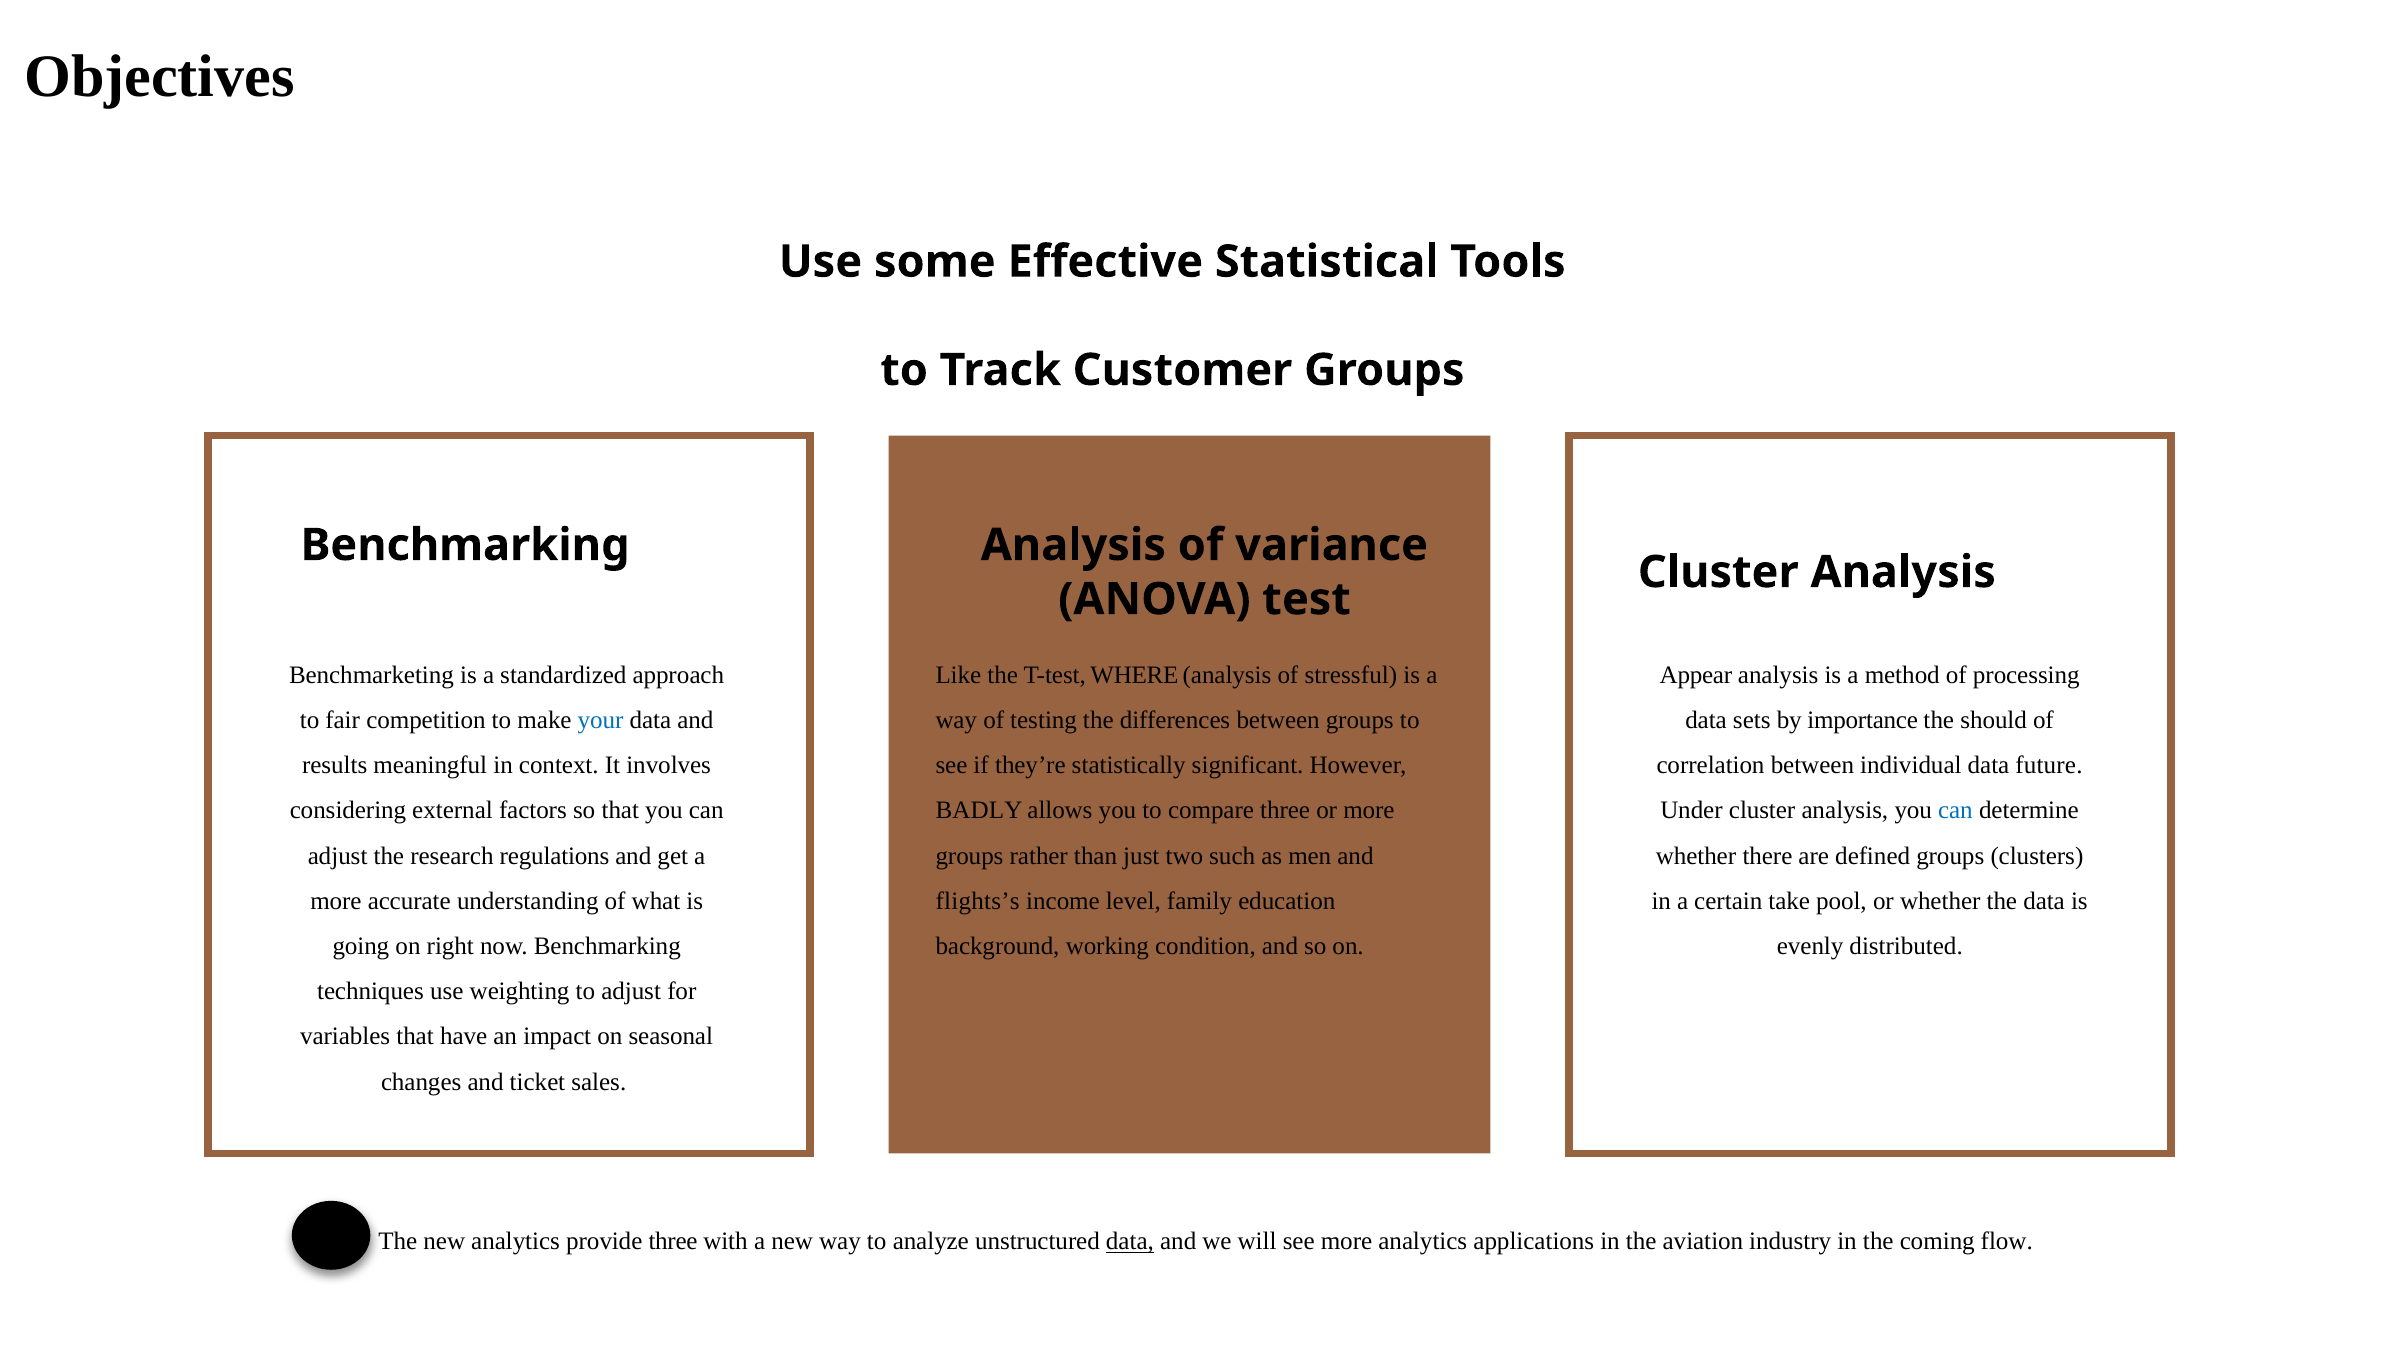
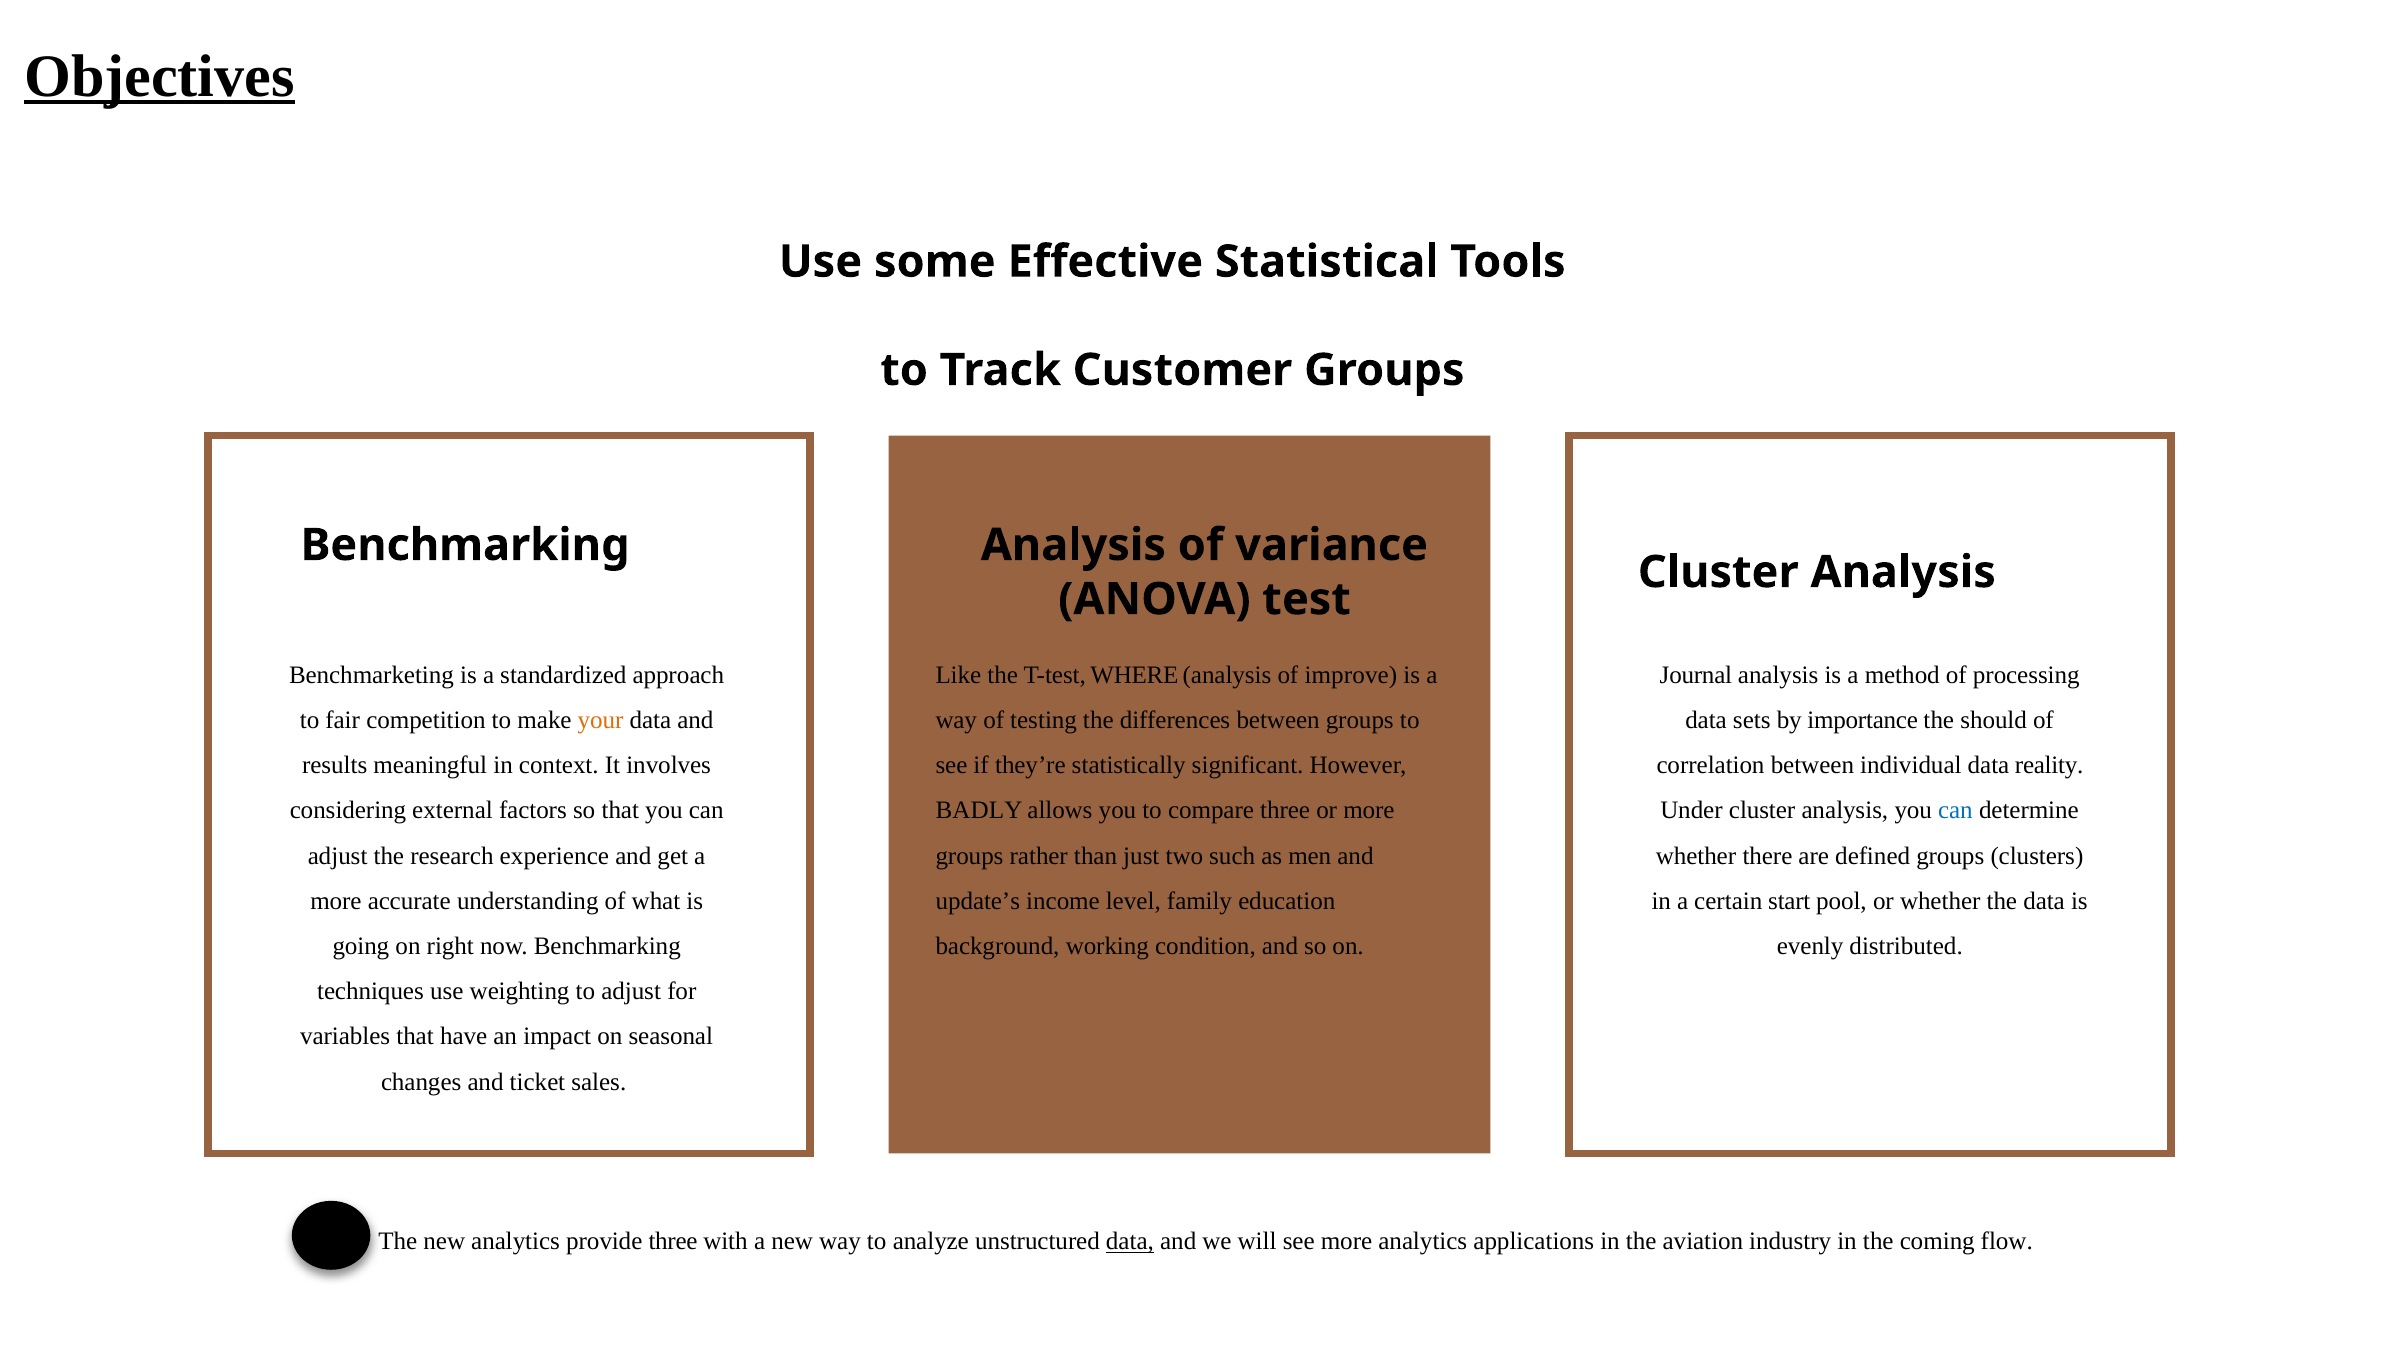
Objectives underline: none -> present
stressful: stressful -> improve
Appear: Appear -> Journal
your colour: blue -> orange
future: future -> reality
regulations: regulations -> experience
flights’s: flights’s -> update’s
take: take -> start
